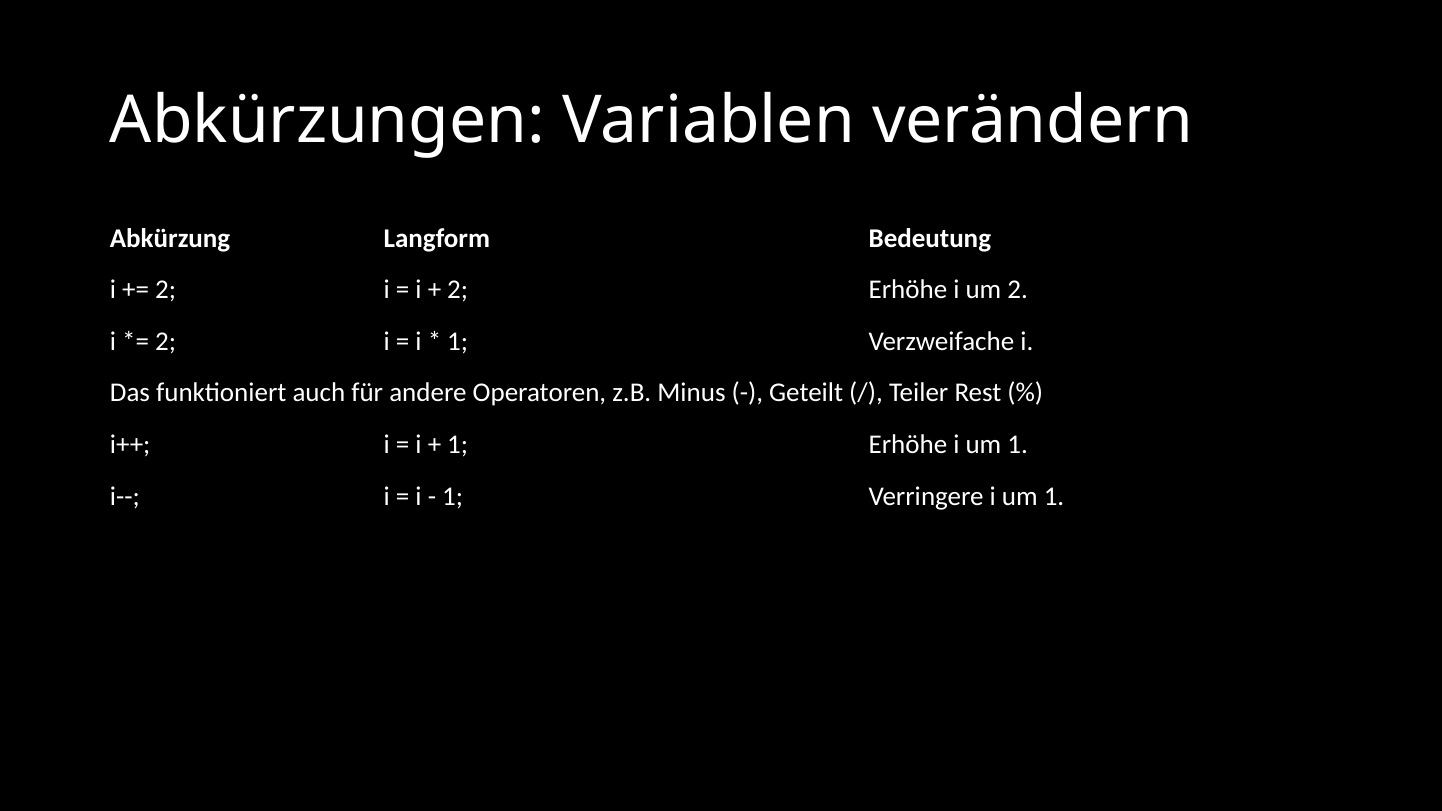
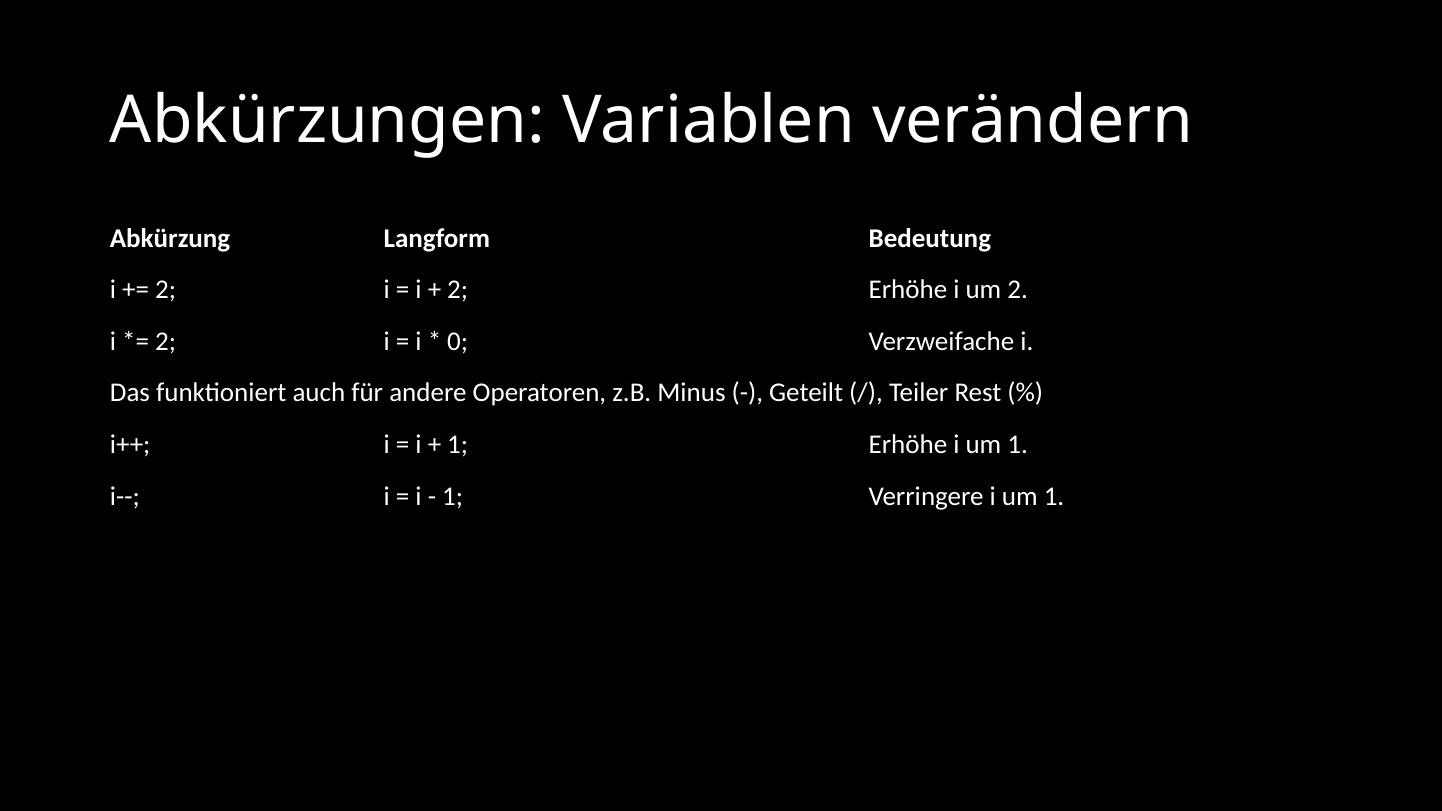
1 at (458, 341): 1 -> 0
